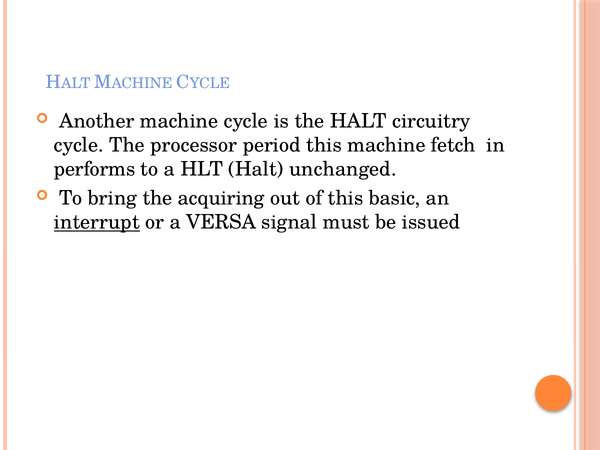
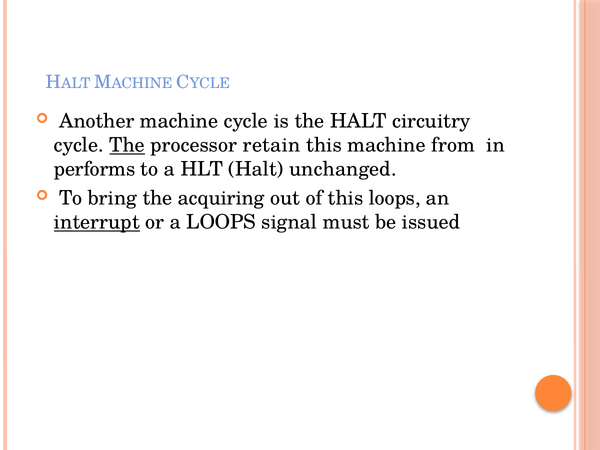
The at (127, 145) underline: none -> present
period: period -> retain
fetch: fetch -> from
this basic: basic -> loops
a VERSA: VERSA -> LOOPS
